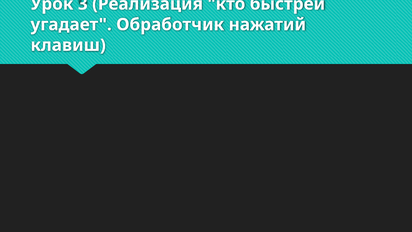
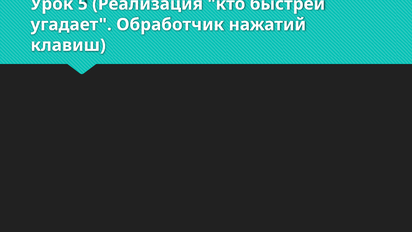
3: 3 -> 5
